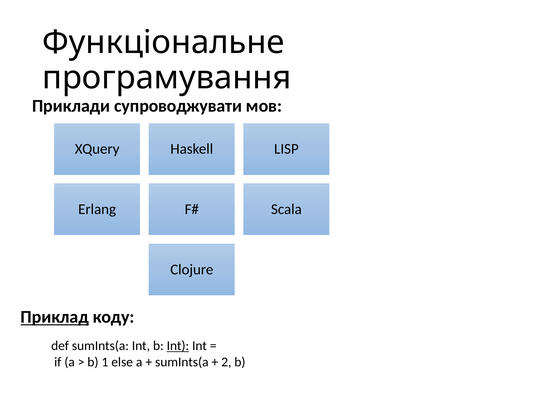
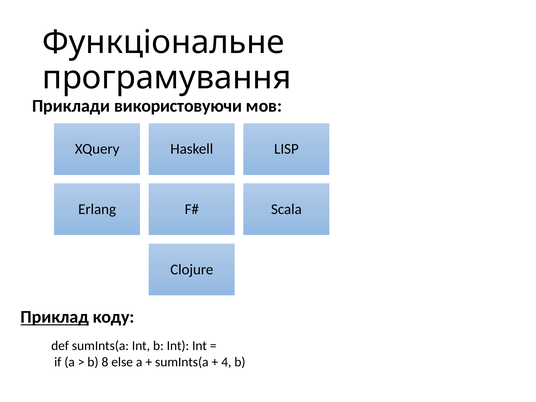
супроводжувати: супроводжувати -> використовуючи
Int at (178, 346) underline: present -> none
1: 1 -> 8
2: 2 -> 4
